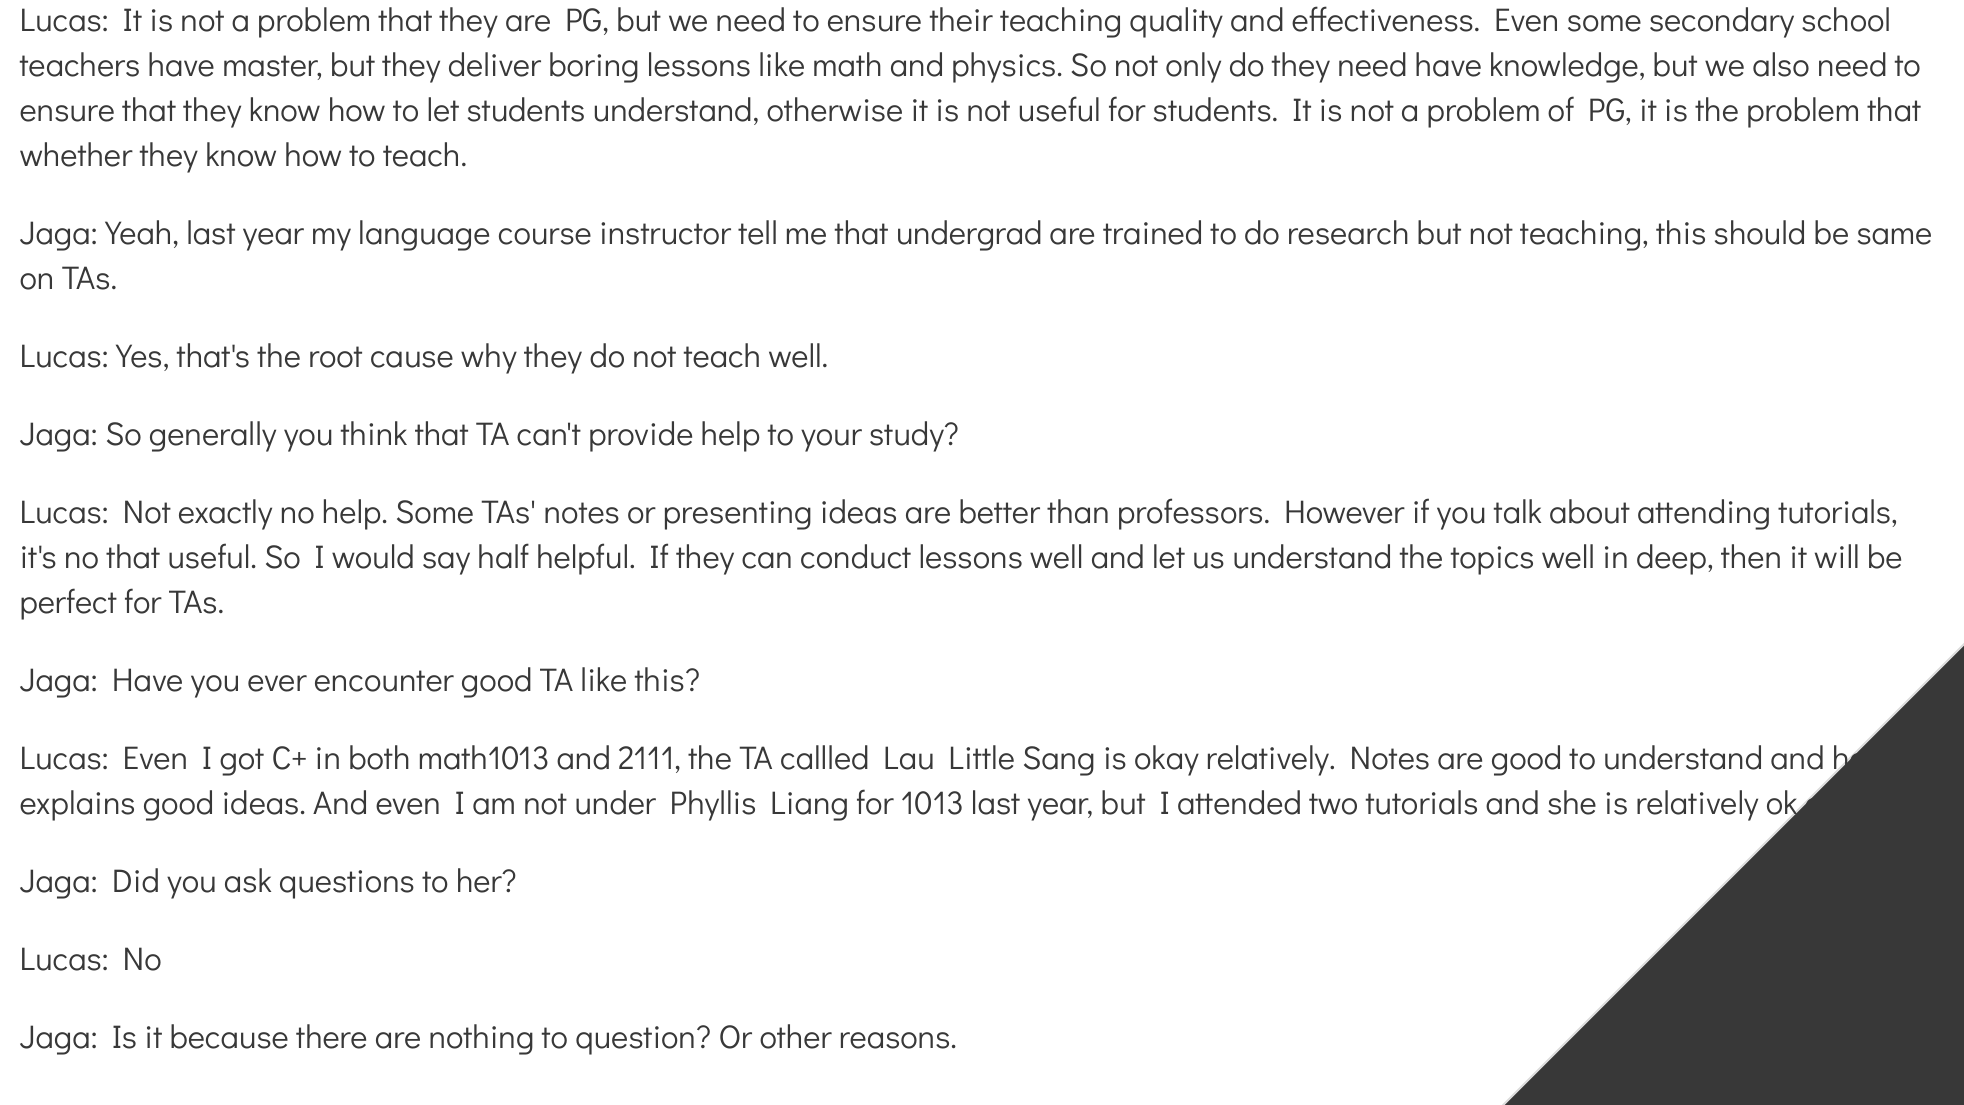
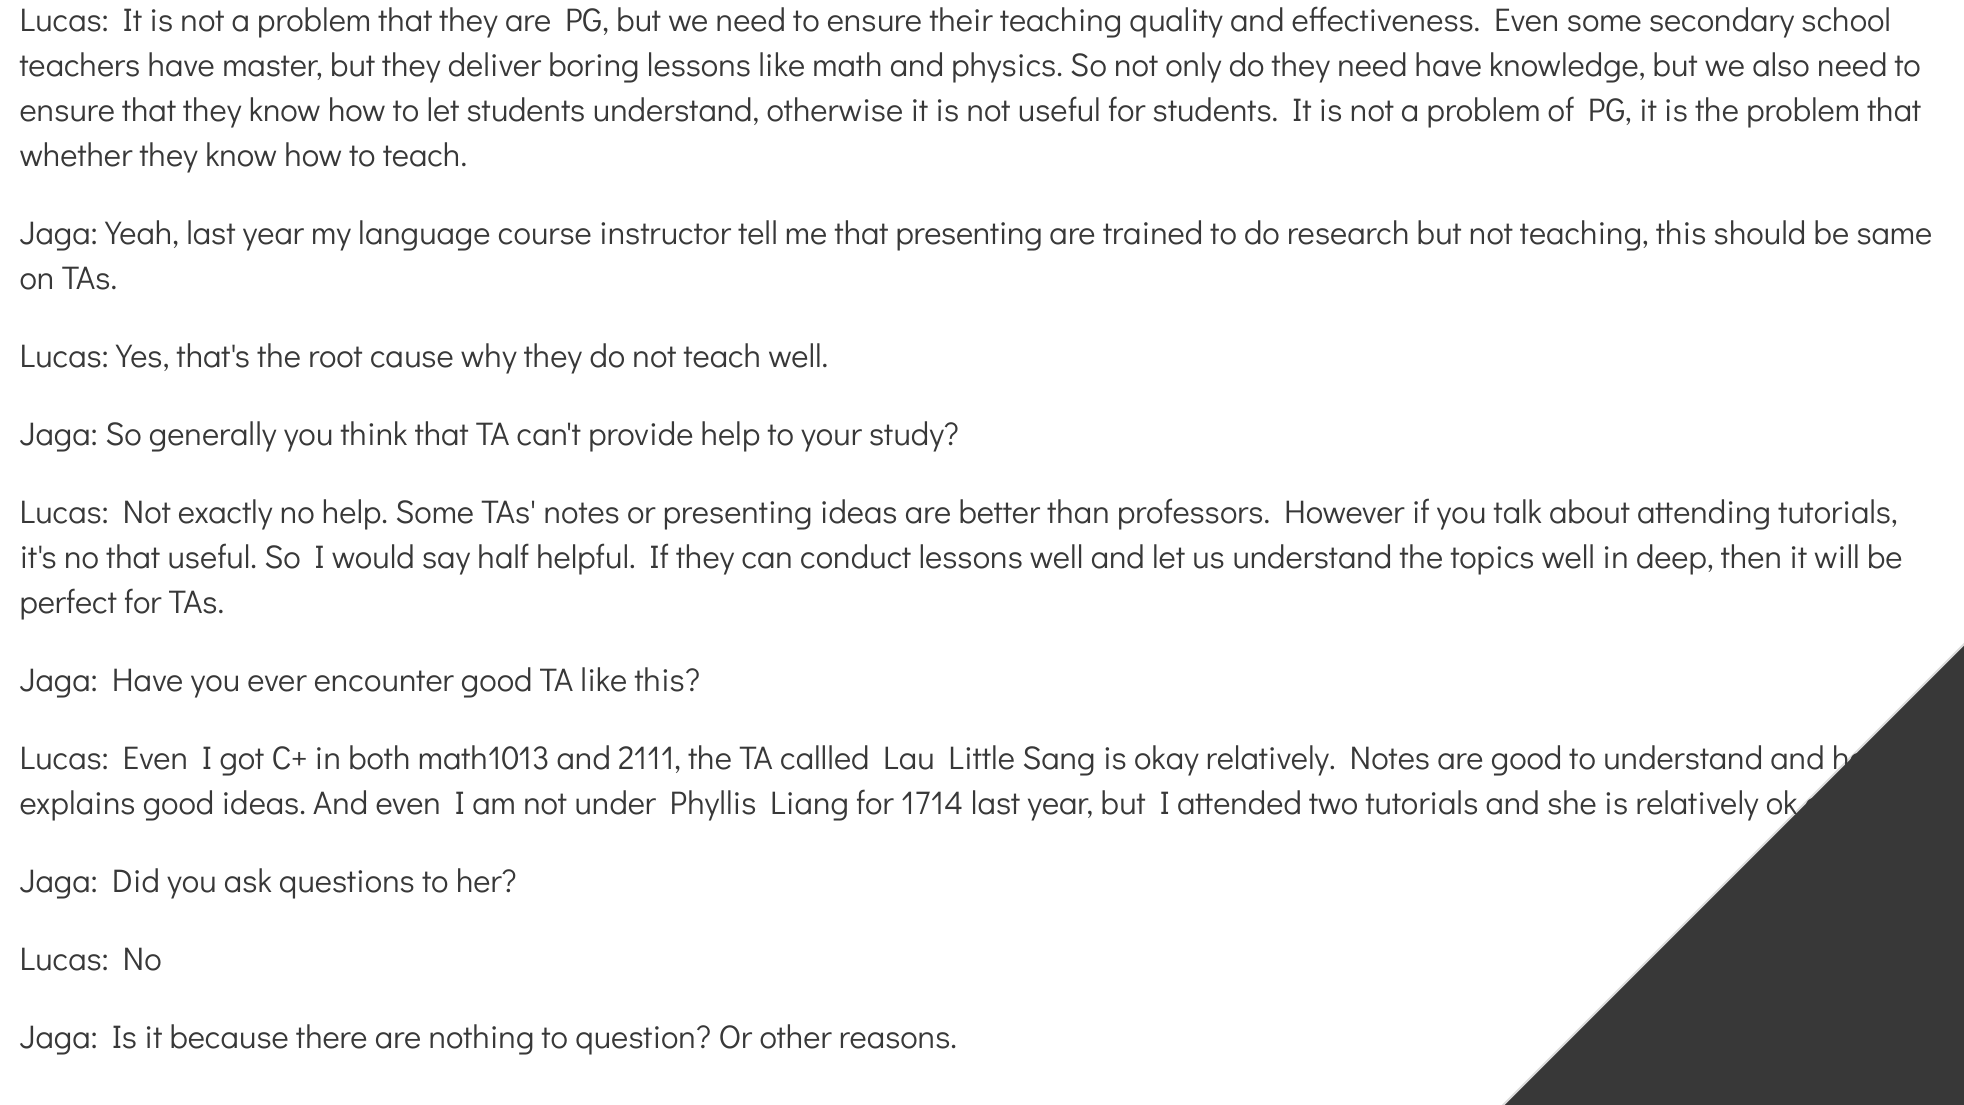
that undergrad: undergrad -> presenting
1013: 1013 -> 1714
